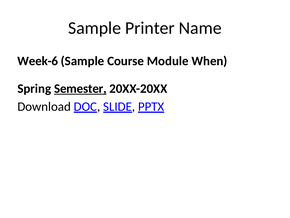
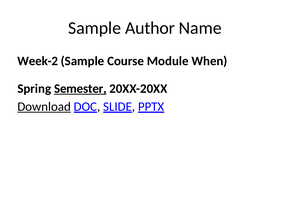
Printer: Printer -> Author
Week-6: Week-6 -> Week-2
Download underline: none -> present
